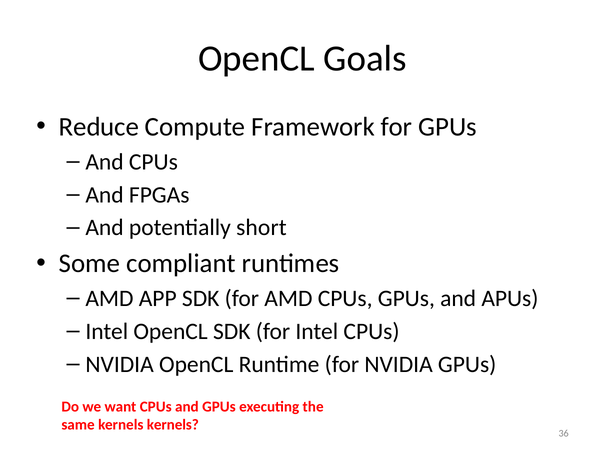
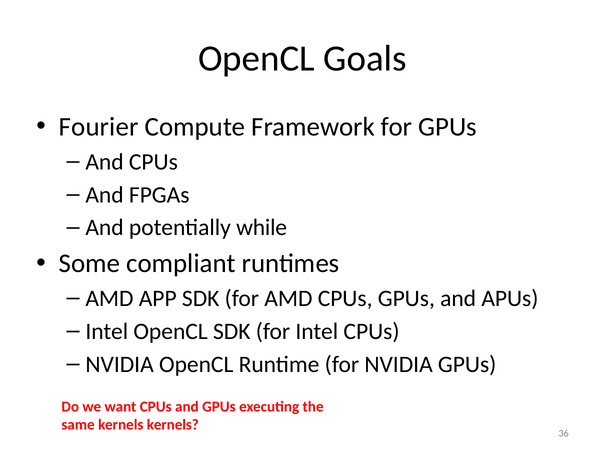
Reduce: Reduce -> Fourier
short: short -> while
